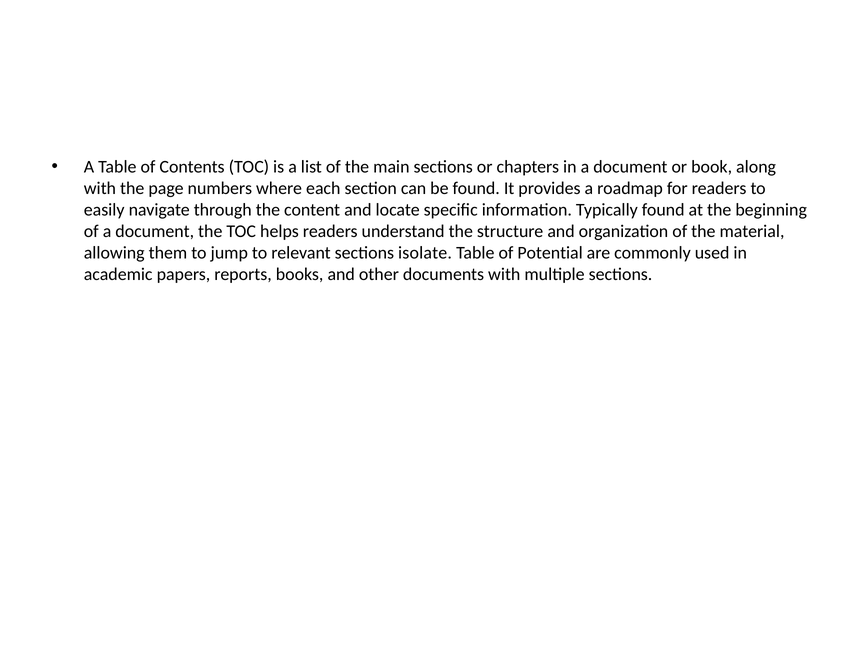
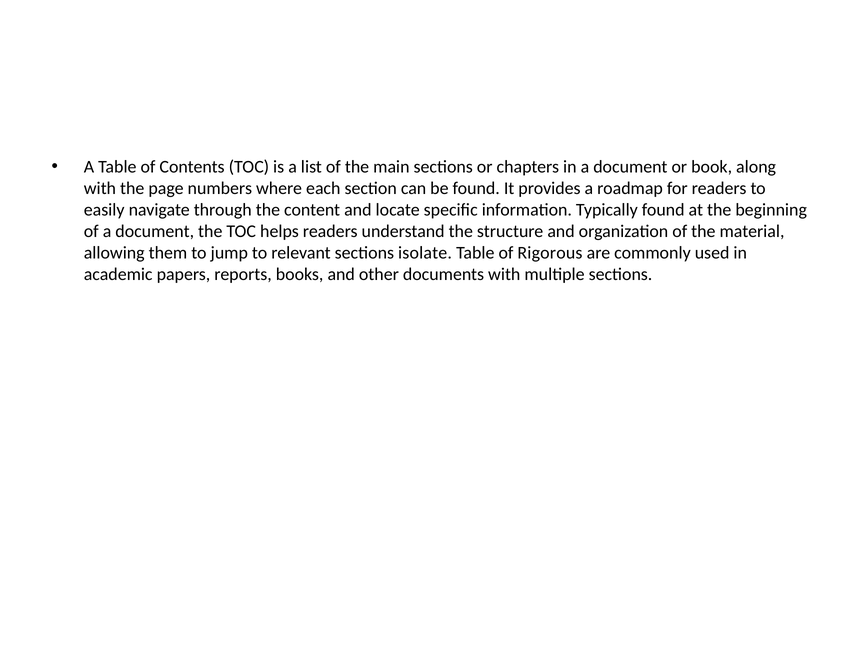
Potential: Potential -> Rigorous
